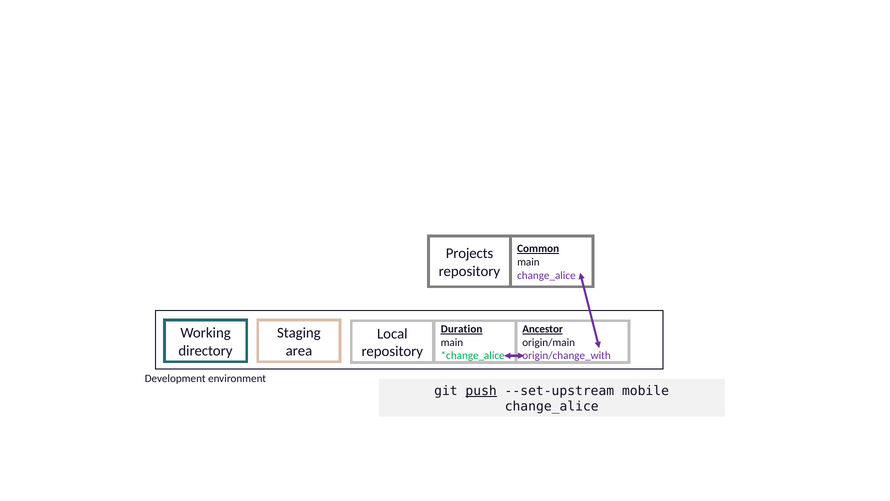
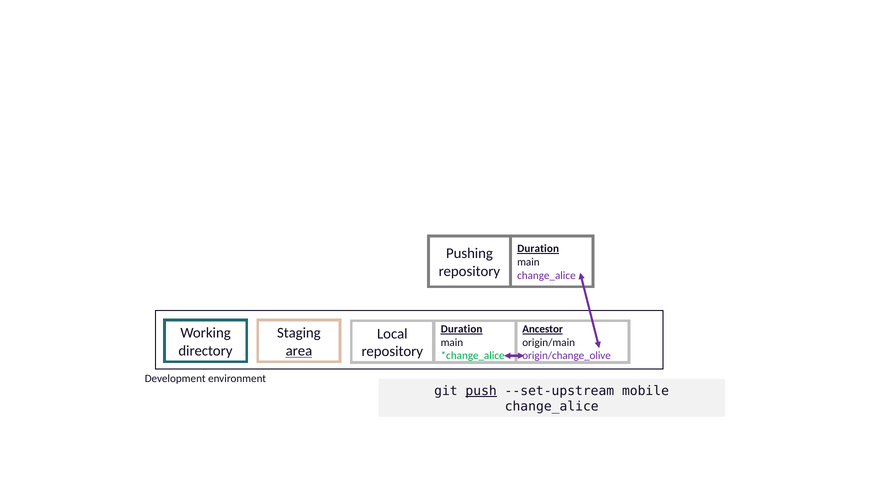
Common at (538, 249): Common -> Duration
Projects: Projects -> Pushing
area underline: none -> present
origin/change_with: origin/change_with -> origin/change_olive
